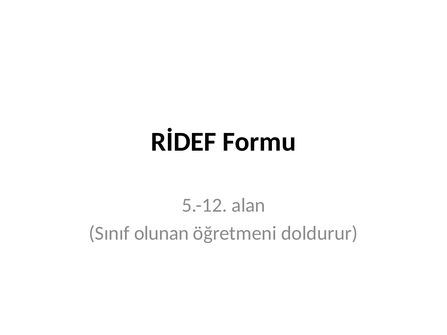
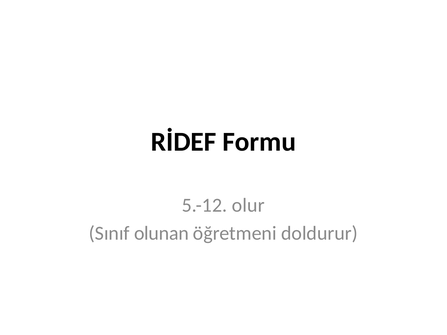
alan: alan -> olur
